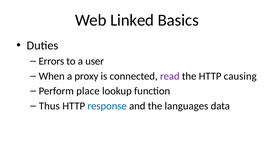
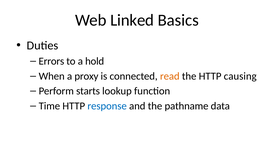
user: user -> hold
read colour: purple -> orange
place: place -> starts
Thus: Thus -> Time
languages: languages -> pathname
